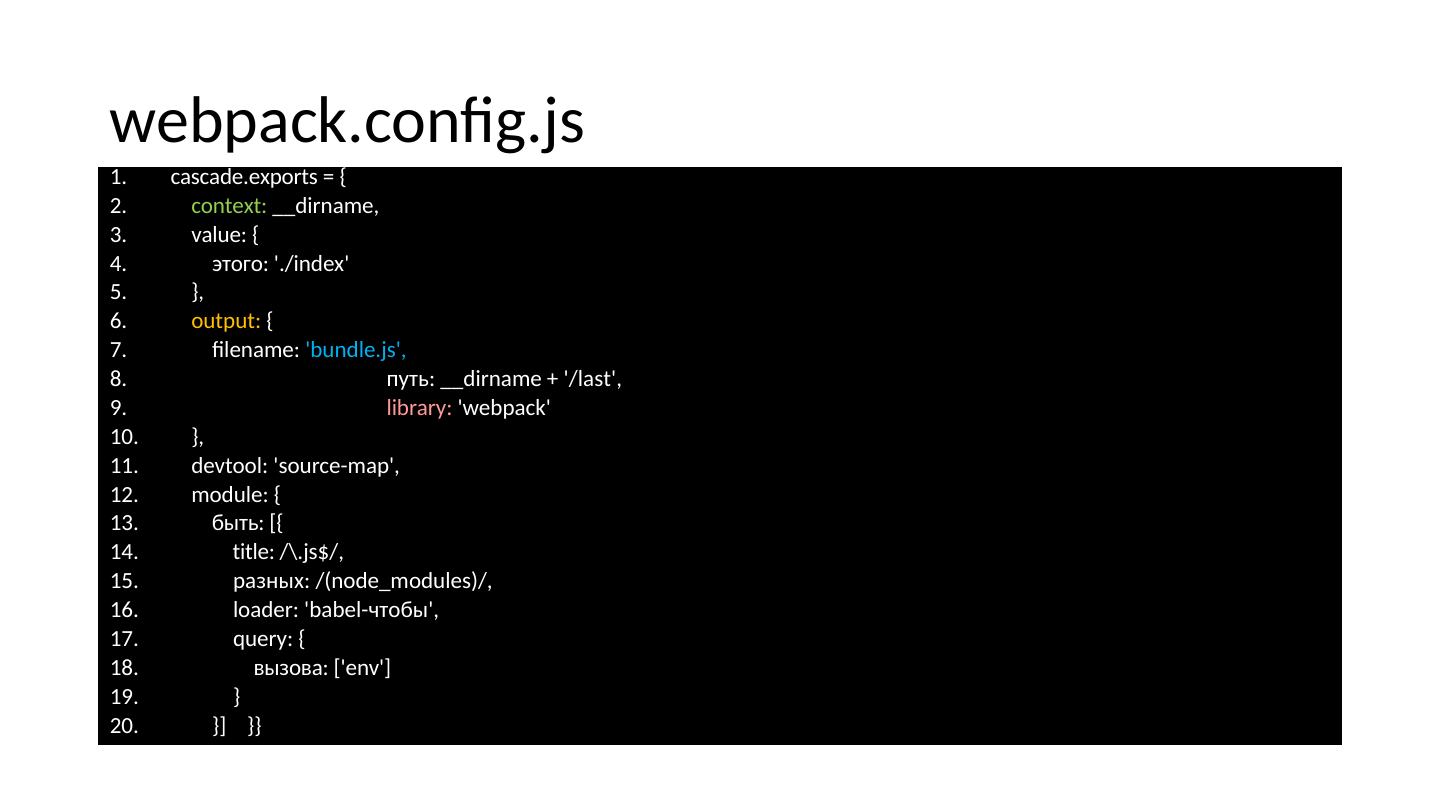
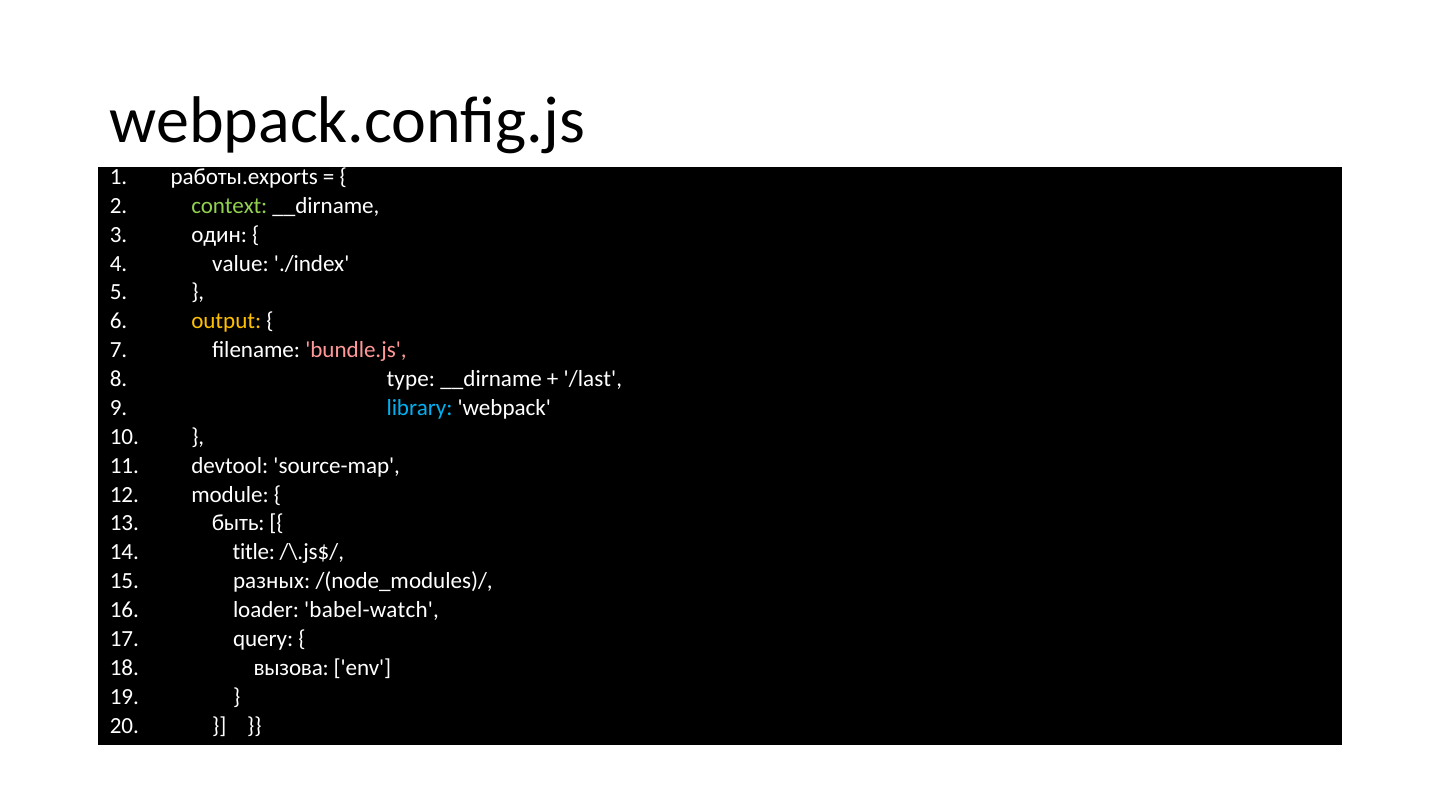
cascade.exports: cascade.exports -> работы.exports
value: value -> один
этого: этого -> value
bundle.js colour: light blue -> pink
путь: путь -> type
library colour: pink -> light blue
babel-чтобы: babel-чтобы -> babel-watch
